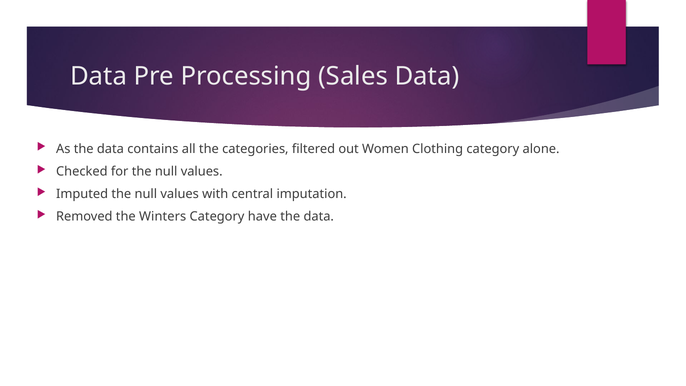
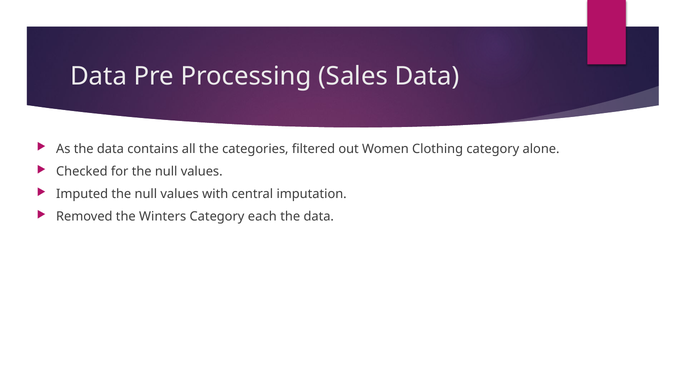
have: have -> each
